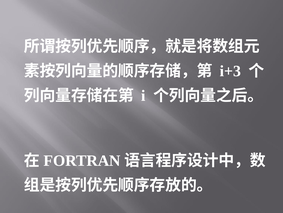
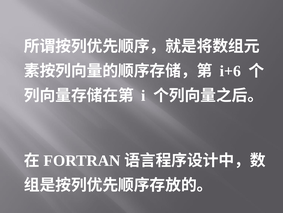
i+3: i+3 -> i+6
